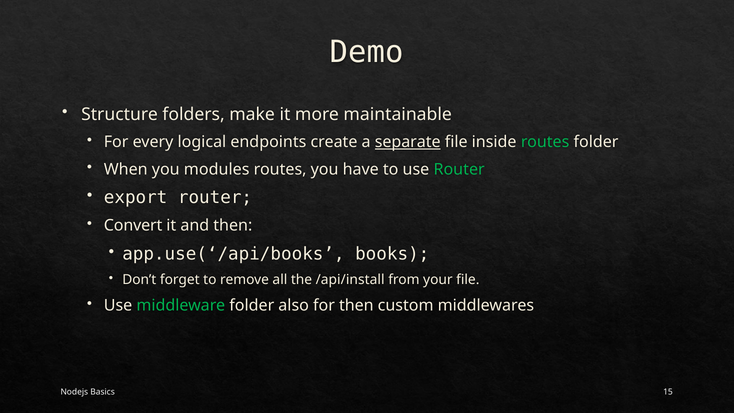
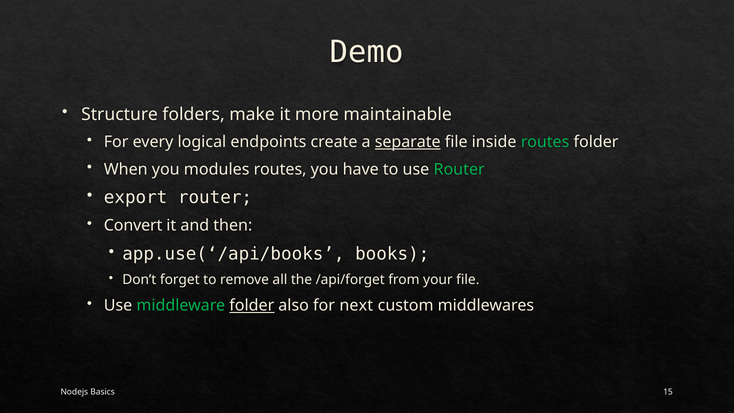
/api/install: /api/install -> /api/forget
folder at (252, 306) underline: none -> present
for then: then -> next
